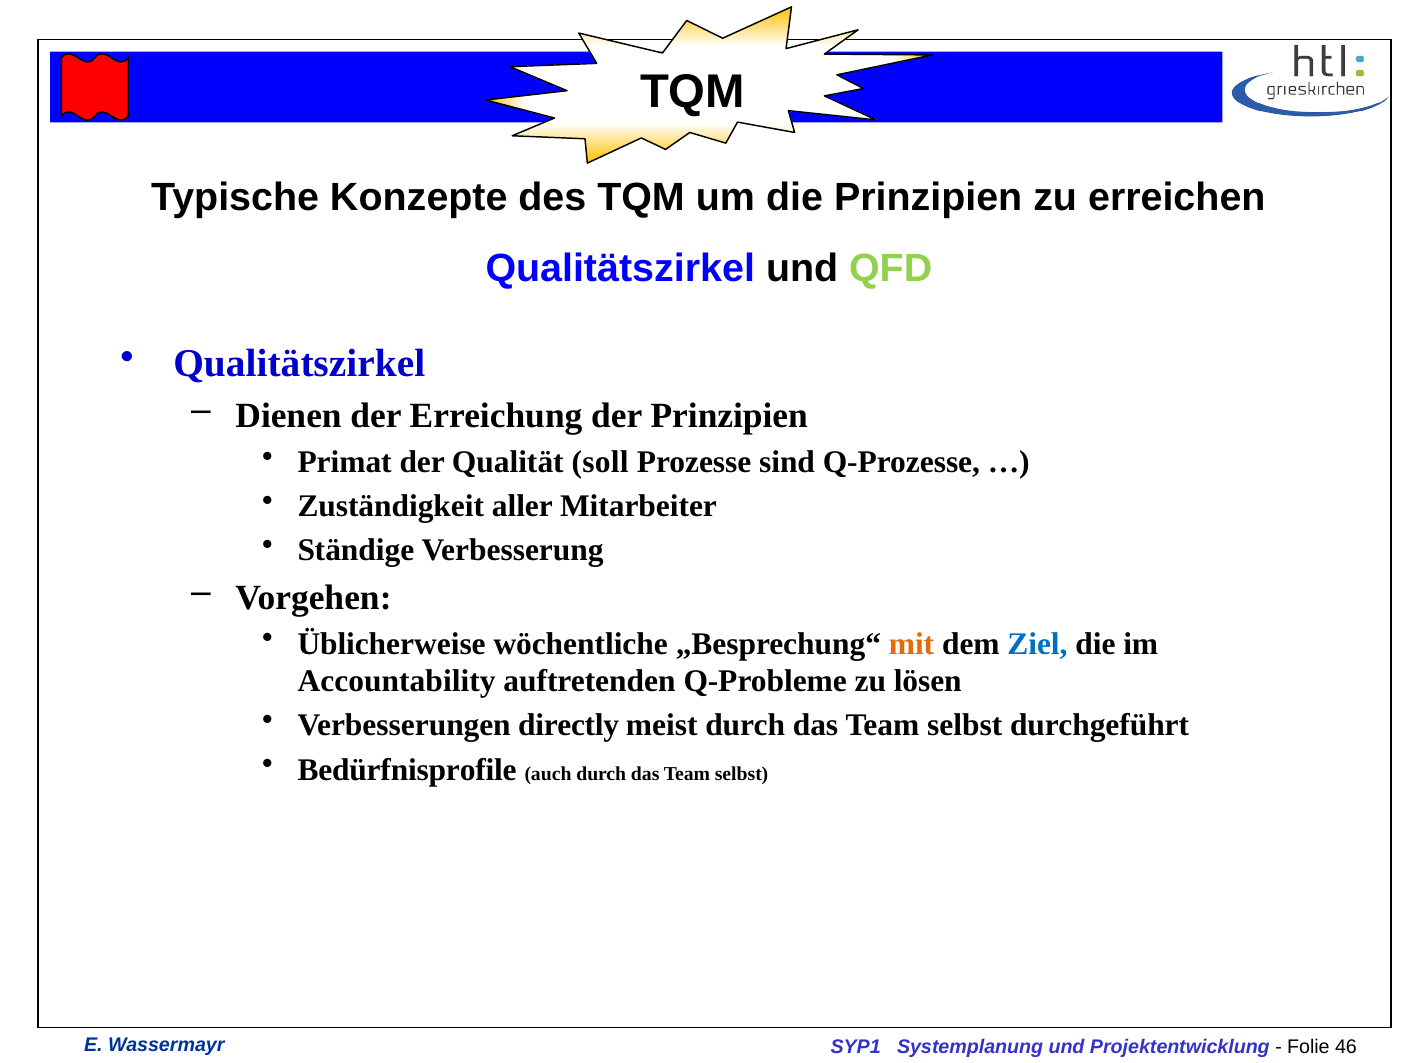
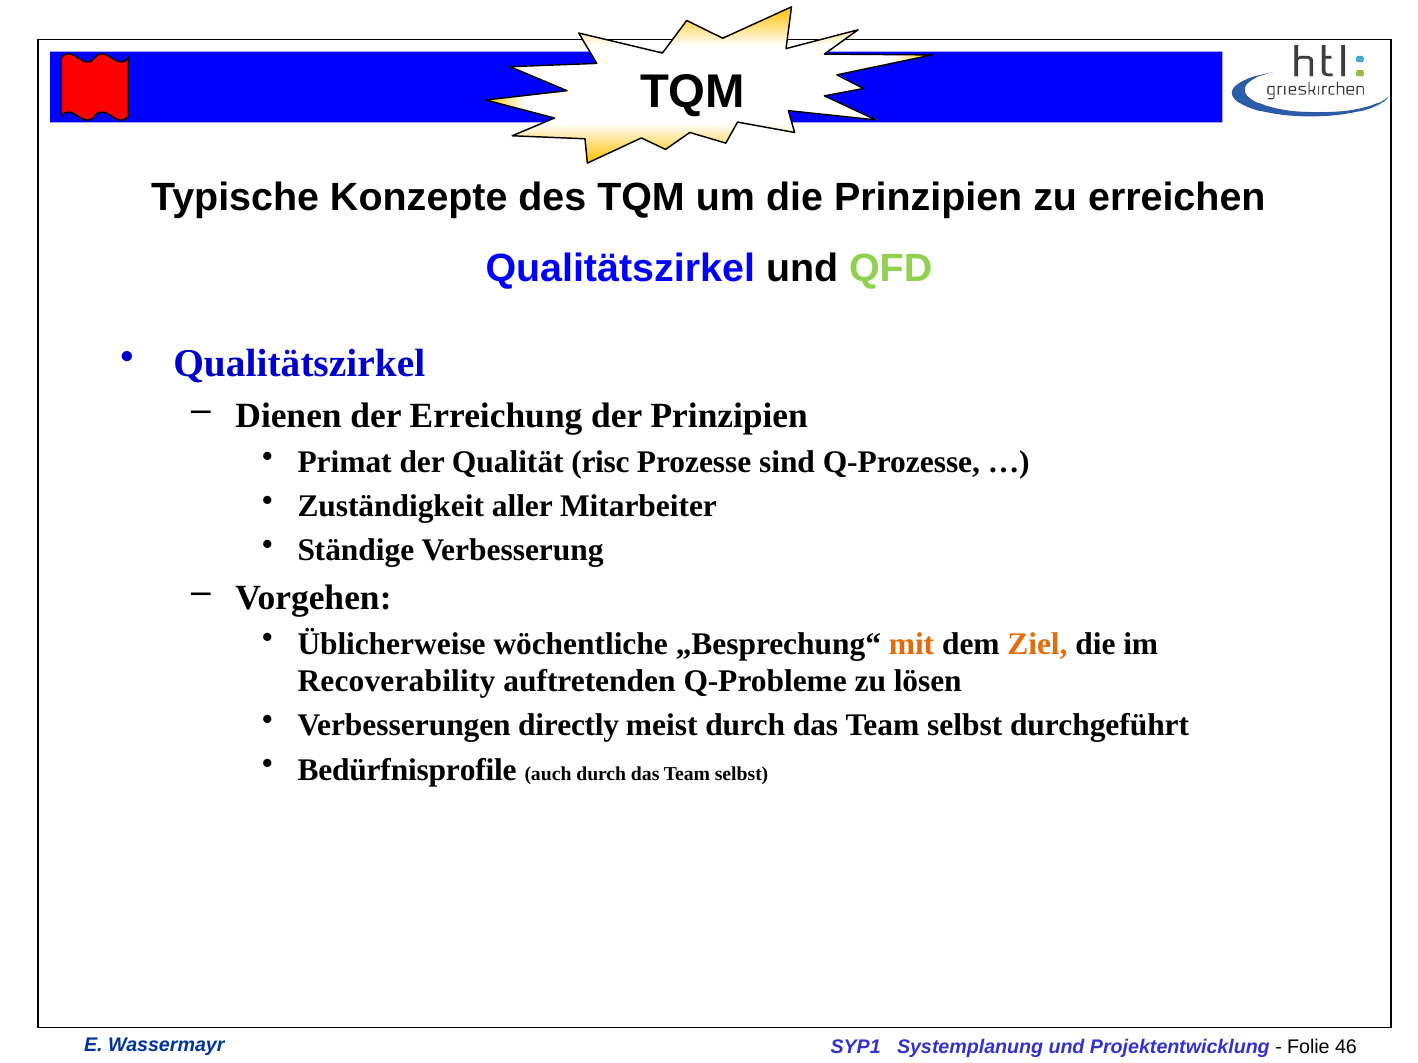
soll: soll -> risc
Ziel colour: blue -> orange
Accountability: Accountability -> Recoverability
